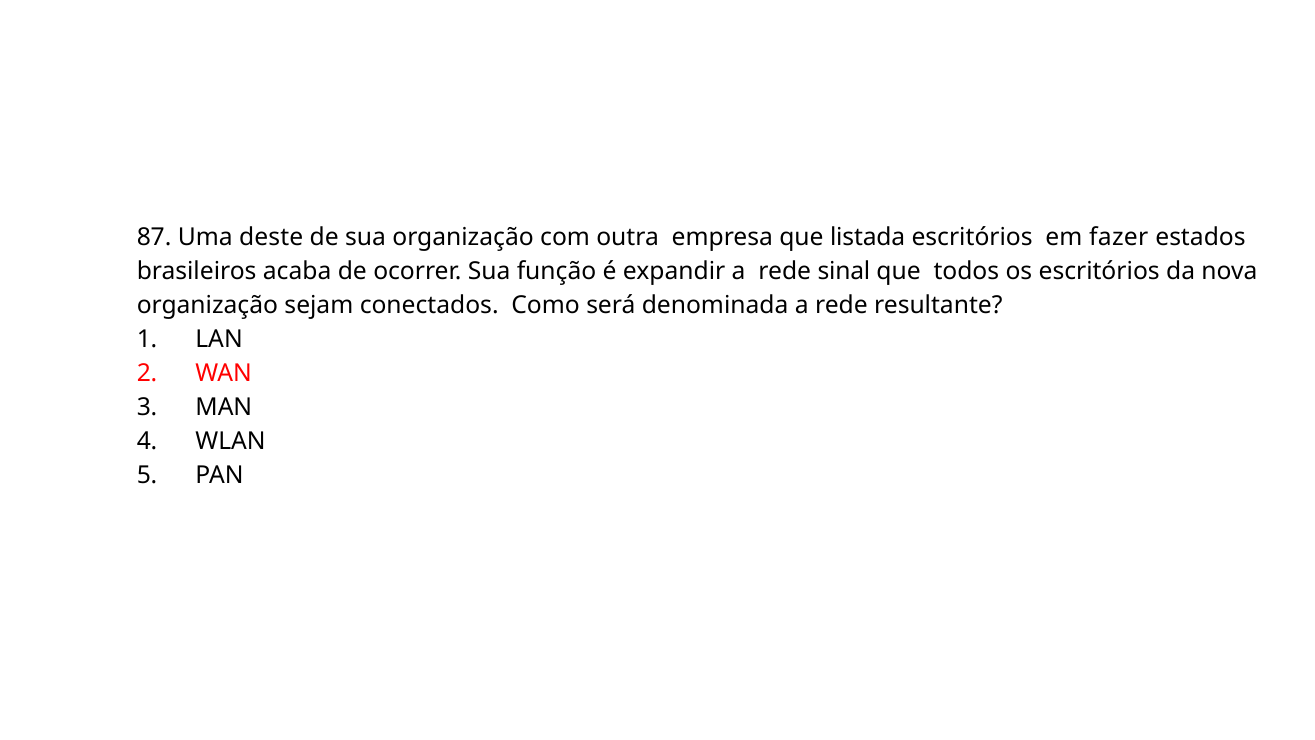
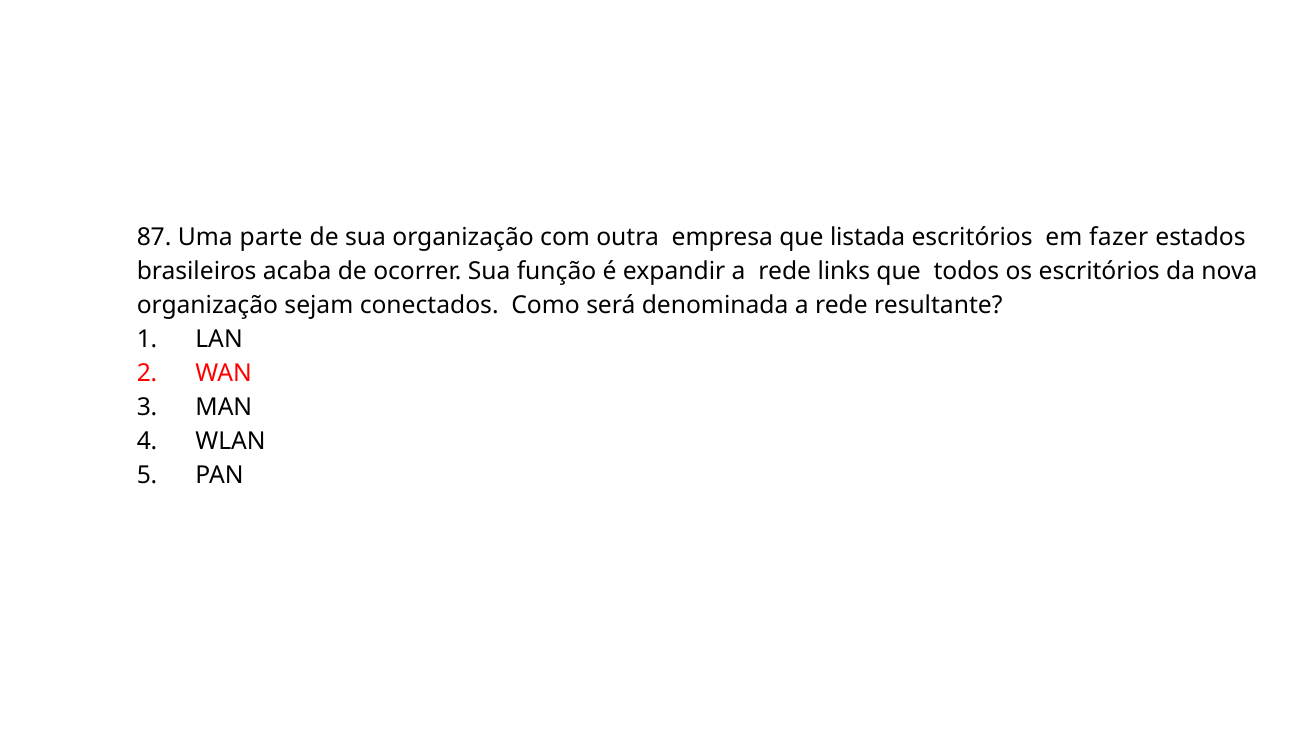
deste: deste -> parte
sinal: sinal -> links
